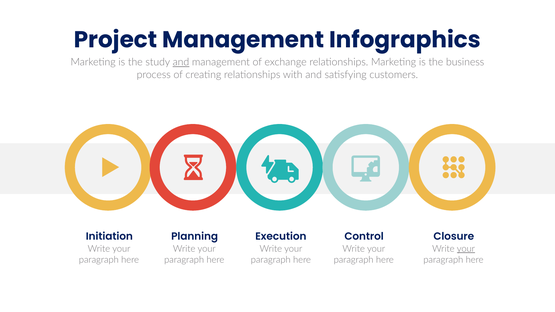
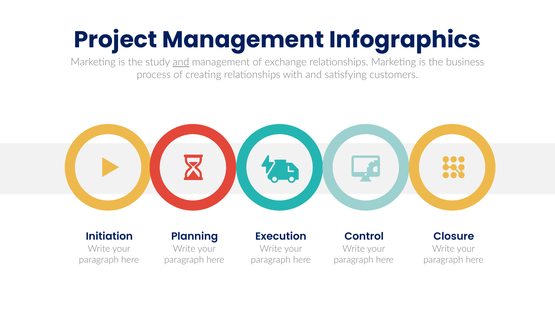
your at (466, 249) underline: present -> none
